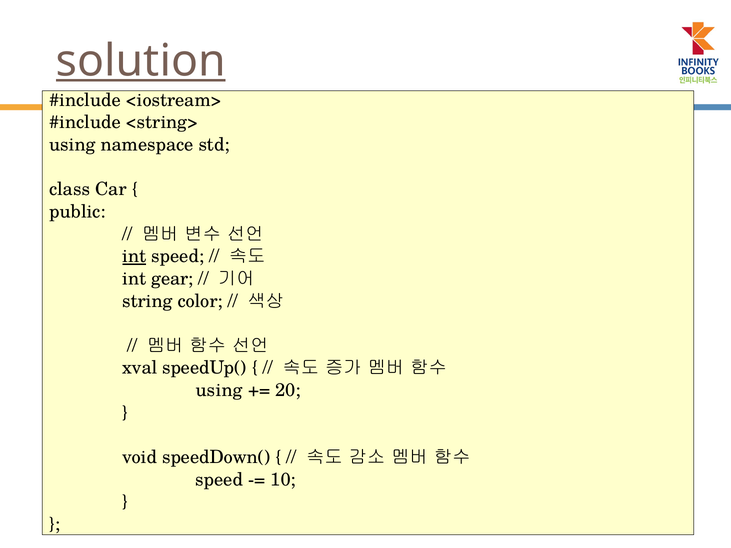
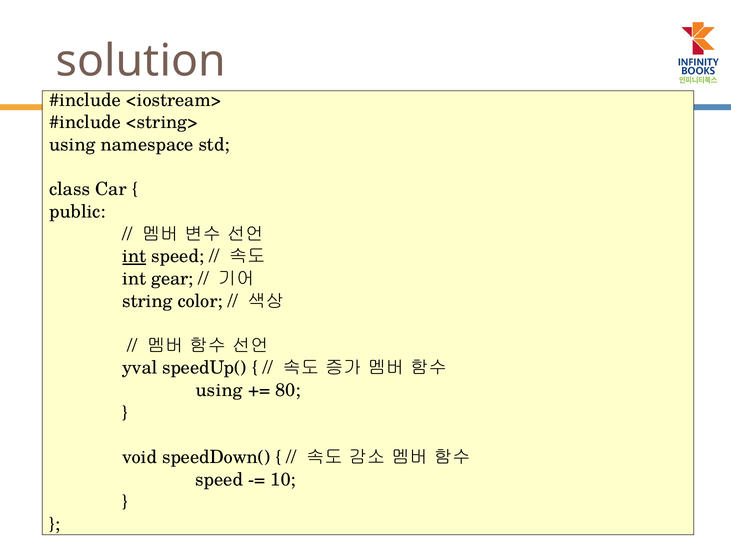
solution underline: present -> none
xval: xval -> yval
20: 20 -> 80
